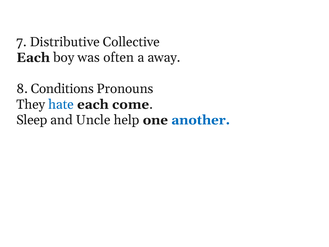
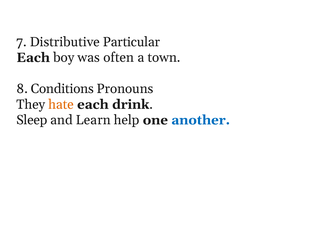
Collective: Collective -> Particular
away: away -> town
hate colour: blue -> orange
come: come -> drink
Uncle: Uncle -> Learn
